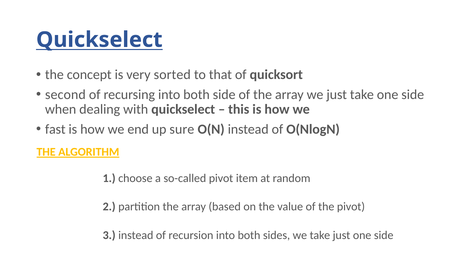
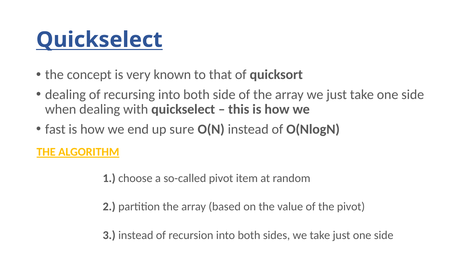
sorted: sorted -> known
second at (65, 95): second -> dealing
